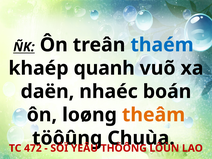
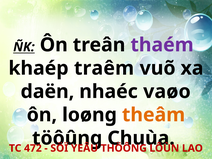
thaém colour: blue -> purple
quanh: quanh -> traêm
boán: boán -> vaøo
